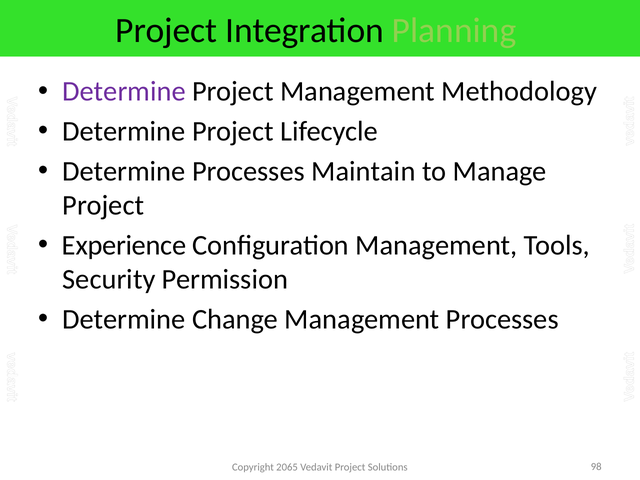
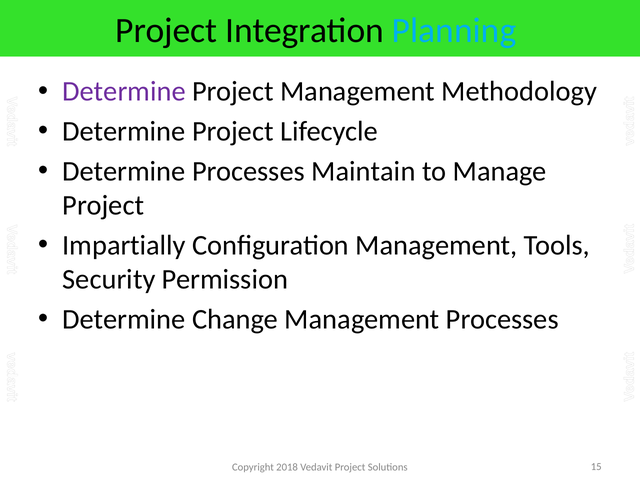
Planning colour: light green -> light blue
Experience: Experience -> Impartially
2065: 2065 -> 2018
98: 98 -> 15
